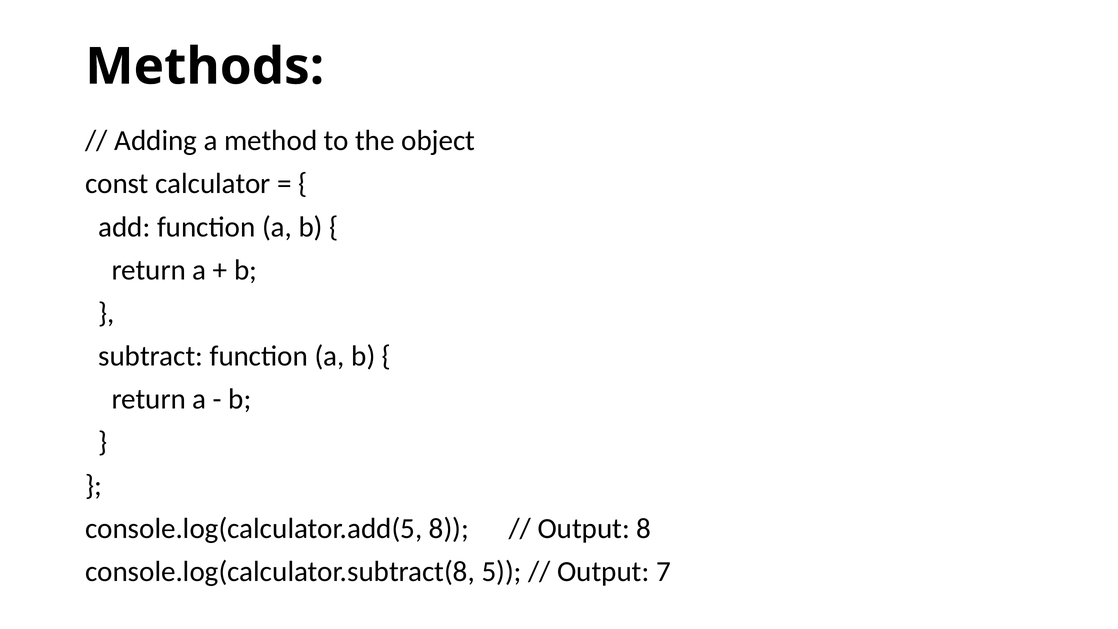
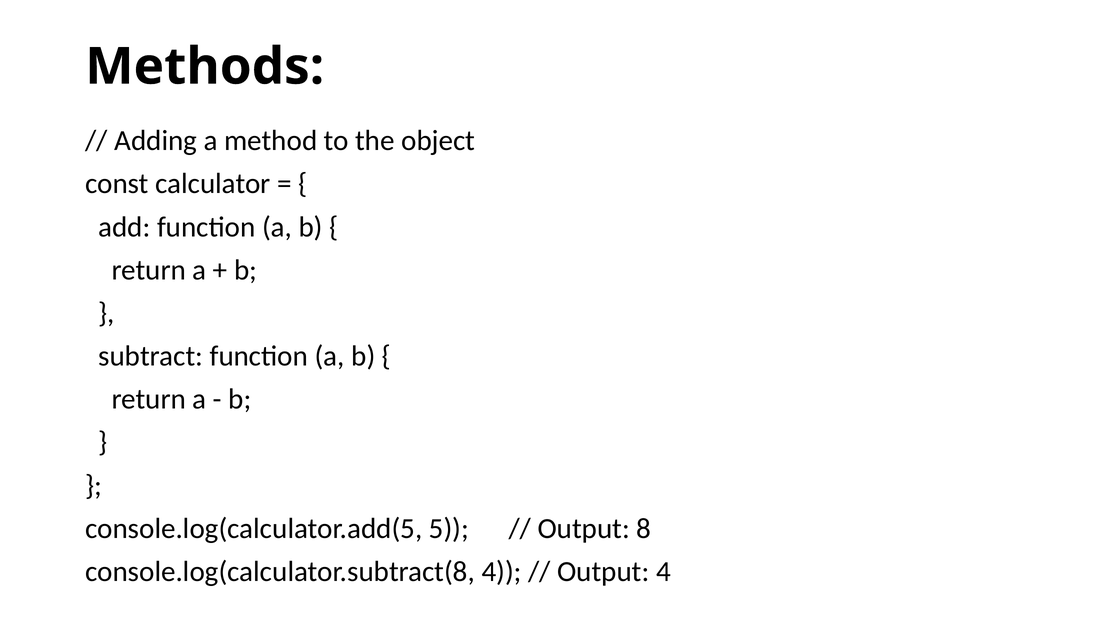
console.log(calculator.add(5 8: 8 -> 5
console.log(calculator.subtract(8 5: 5 -> 4
Output 7: 7 -> 4
